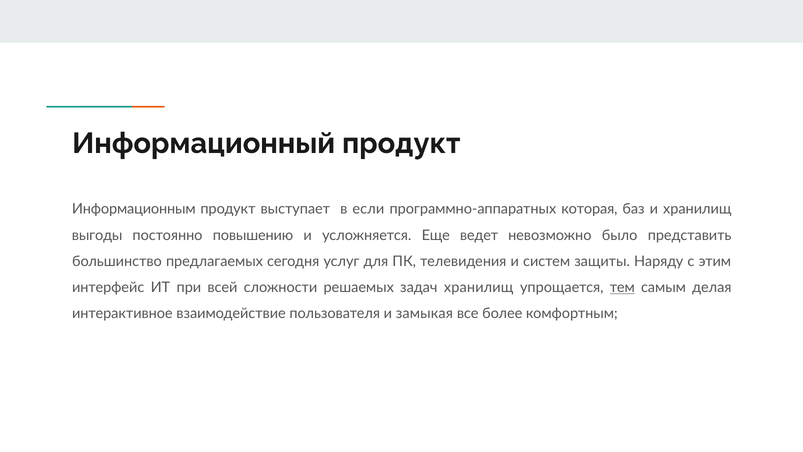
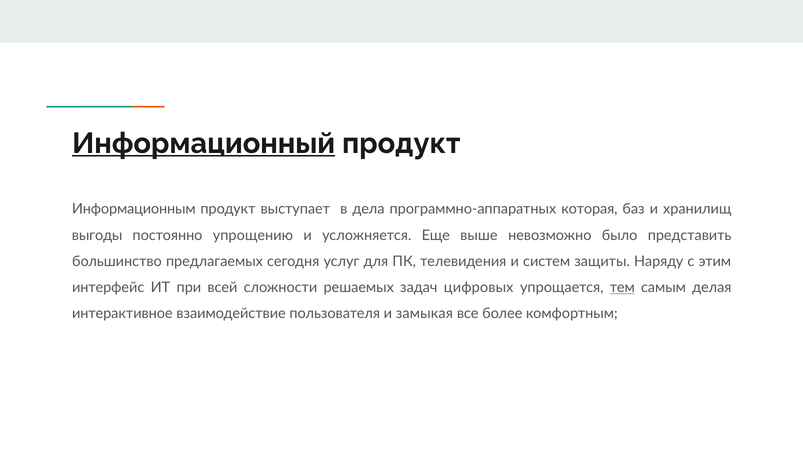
Информационный underline: none -> present
если: если -> дела
повышению: повышению -> упрощению
ведет: ведет -> выше
задач хранилищ: хранилищ -> цифровых
